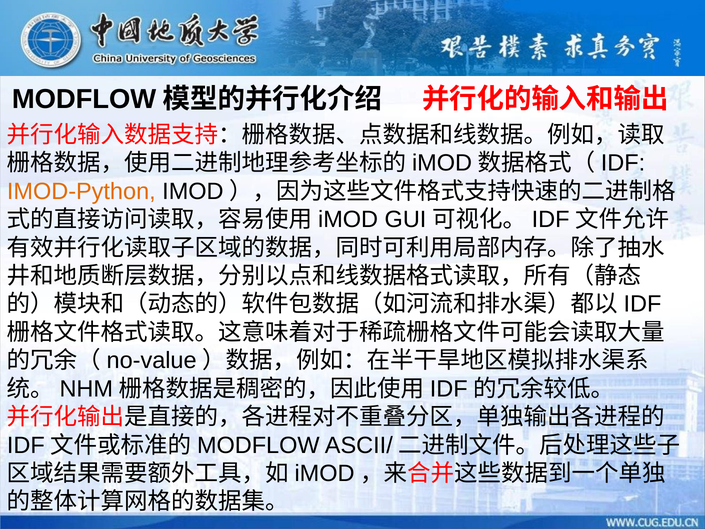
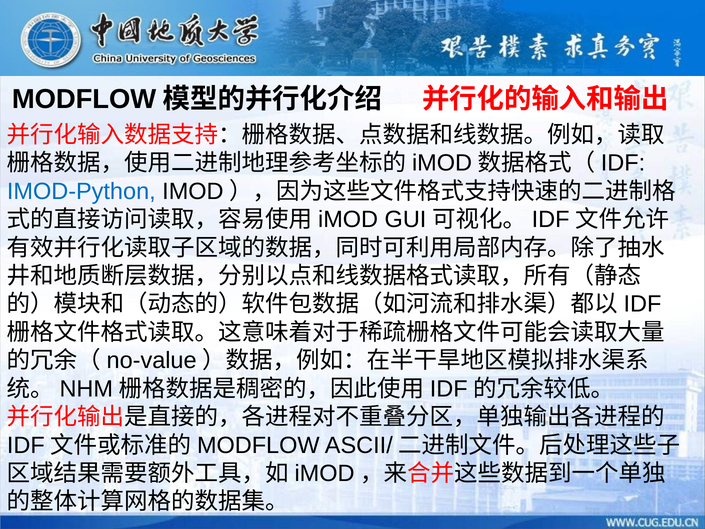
IMOD-Python colour: orange -> blue
